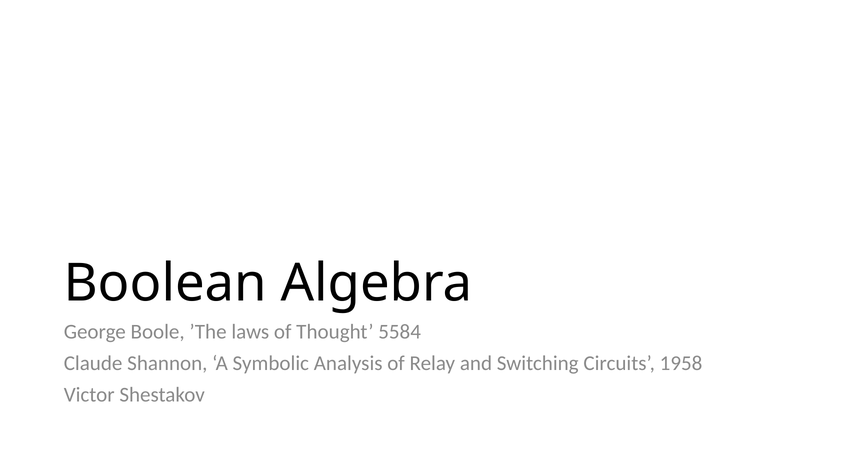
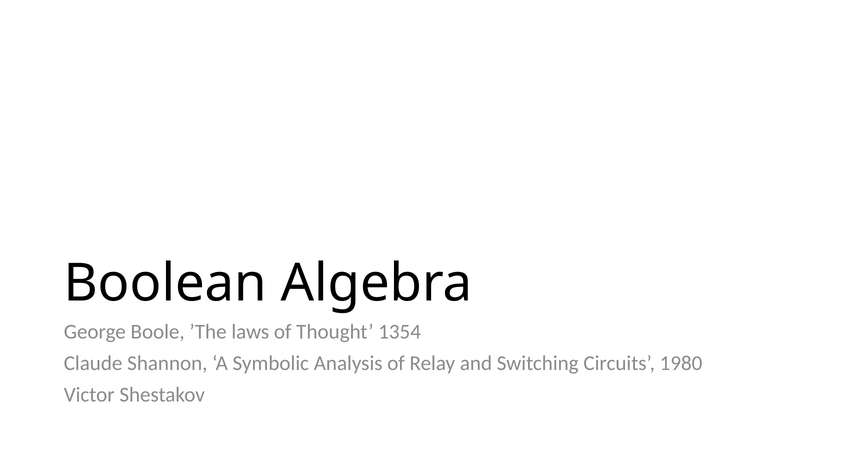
5584: 5584 -> 1354
1958: 1958 -> 1980
